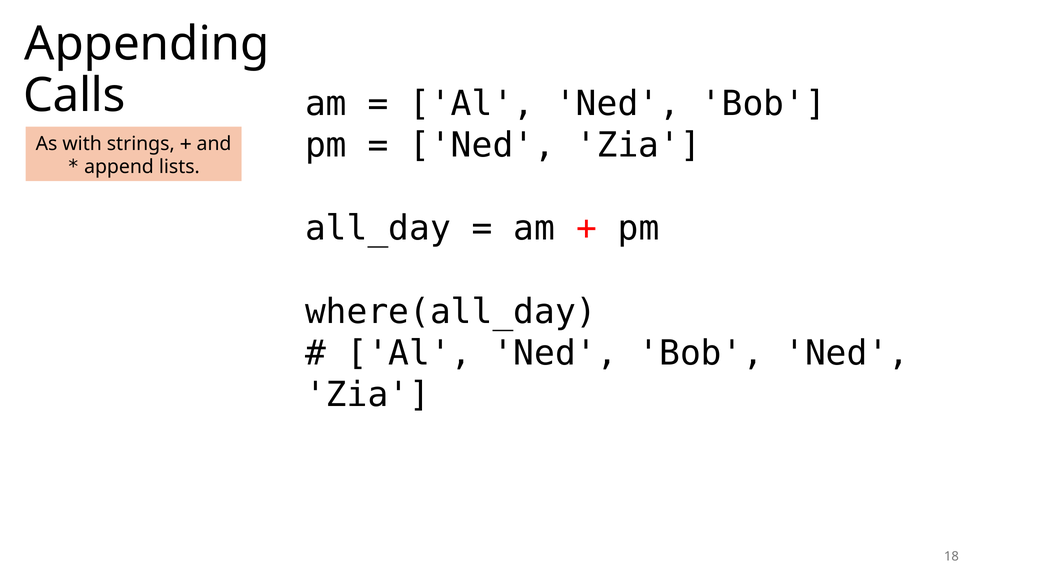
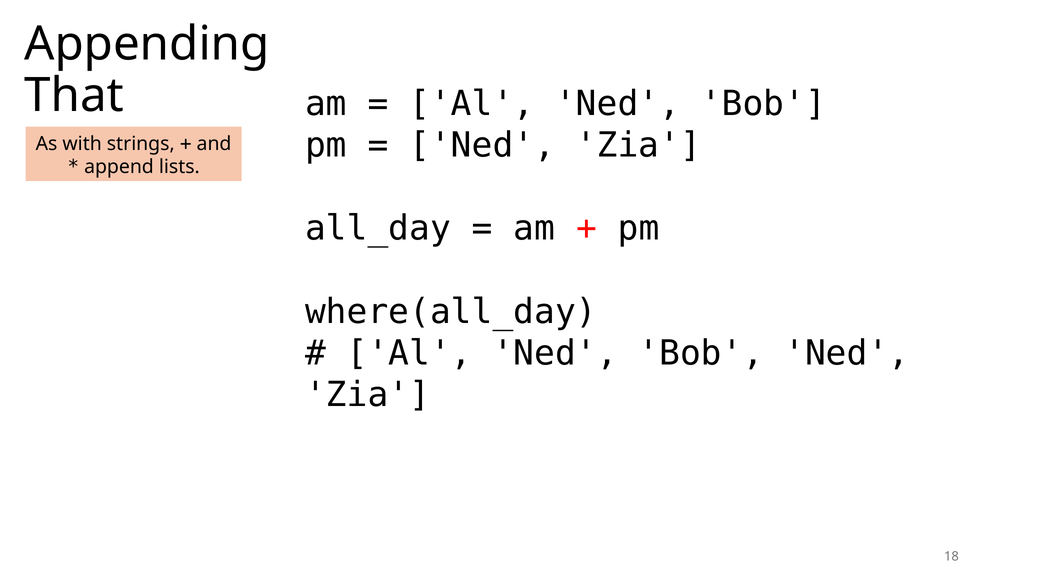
Calls: Calls -> That
